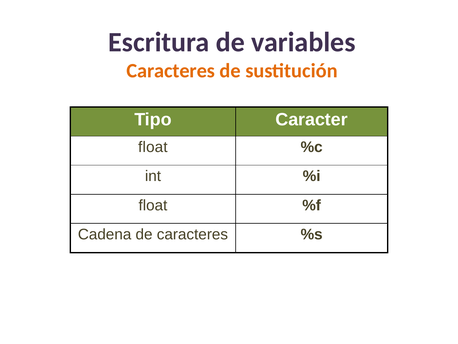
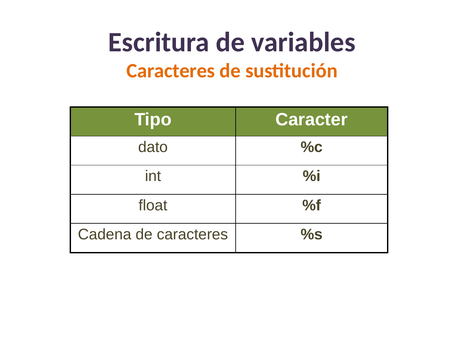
float at (153, 147): float -> dato
